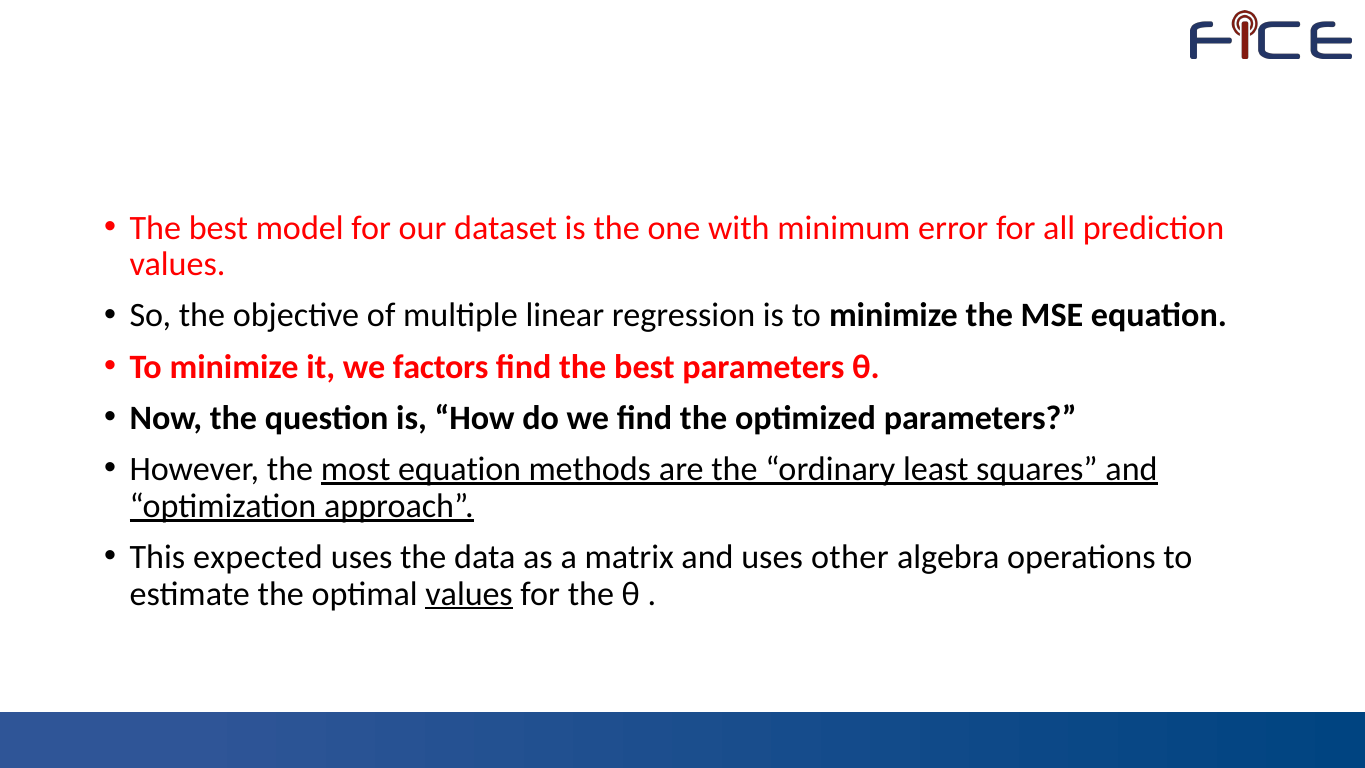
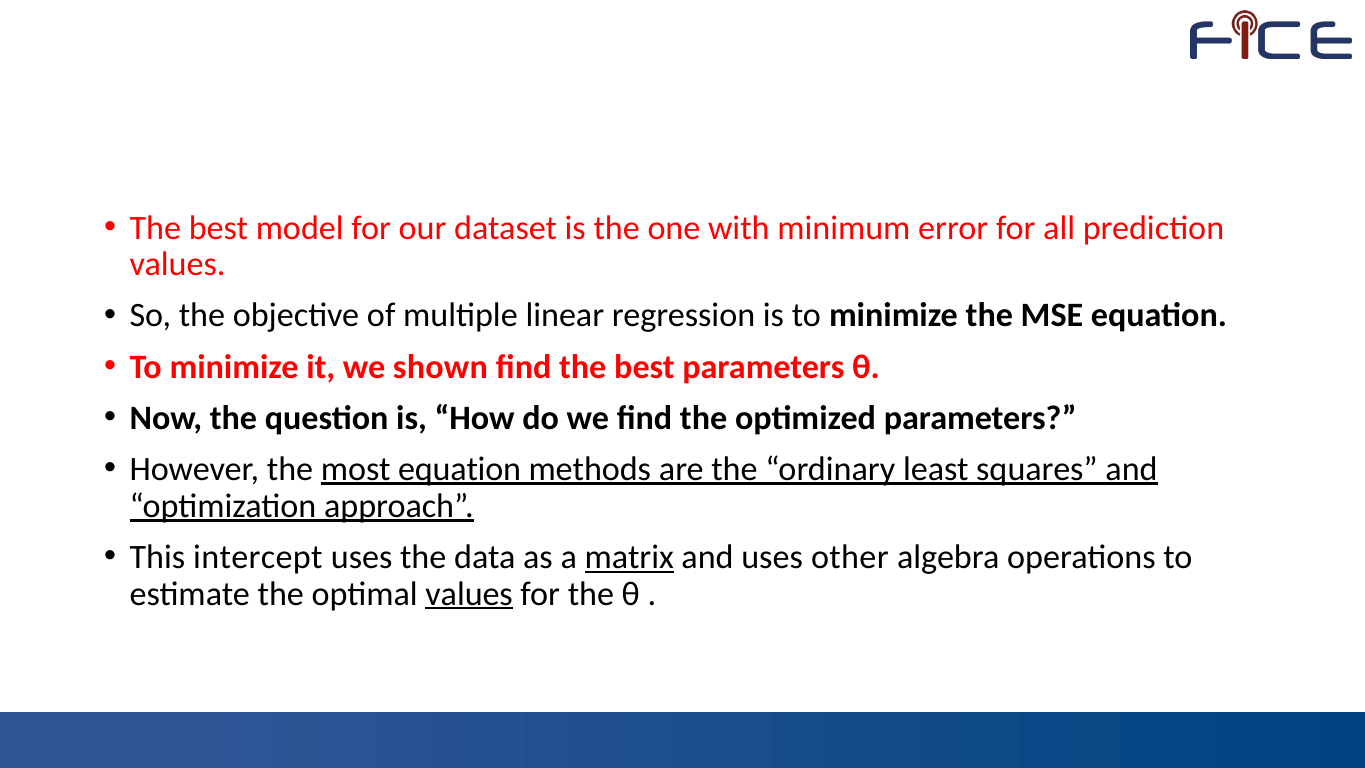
factors: factors -> shown
expected: expected -> intercept
matrix underline: none -> present
